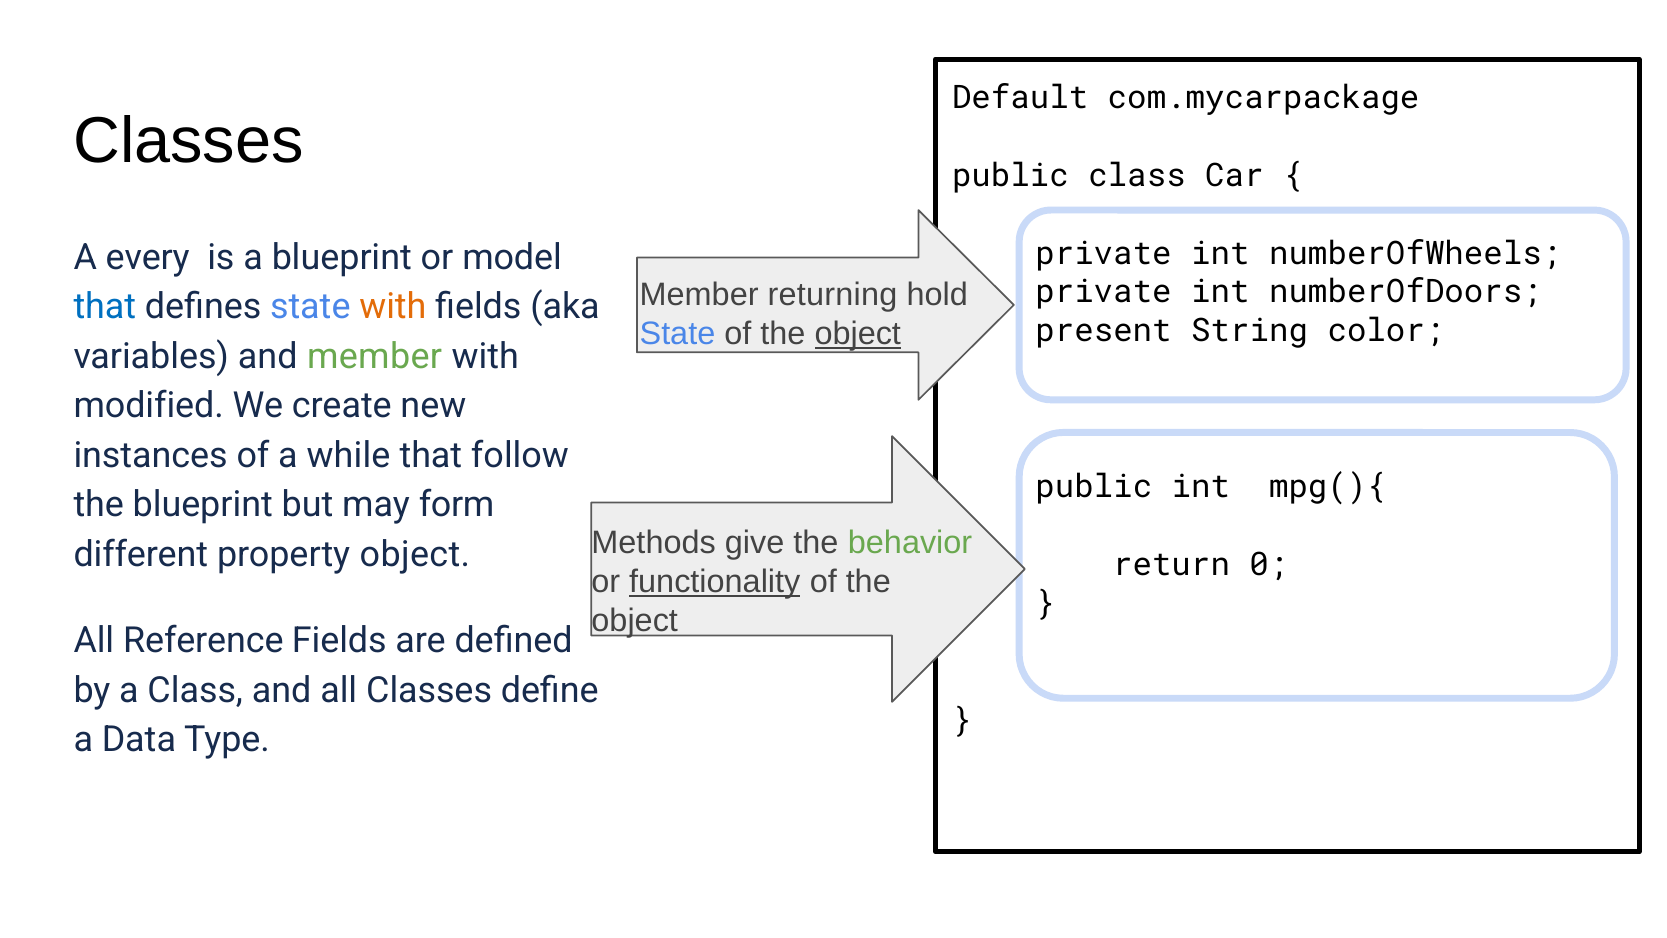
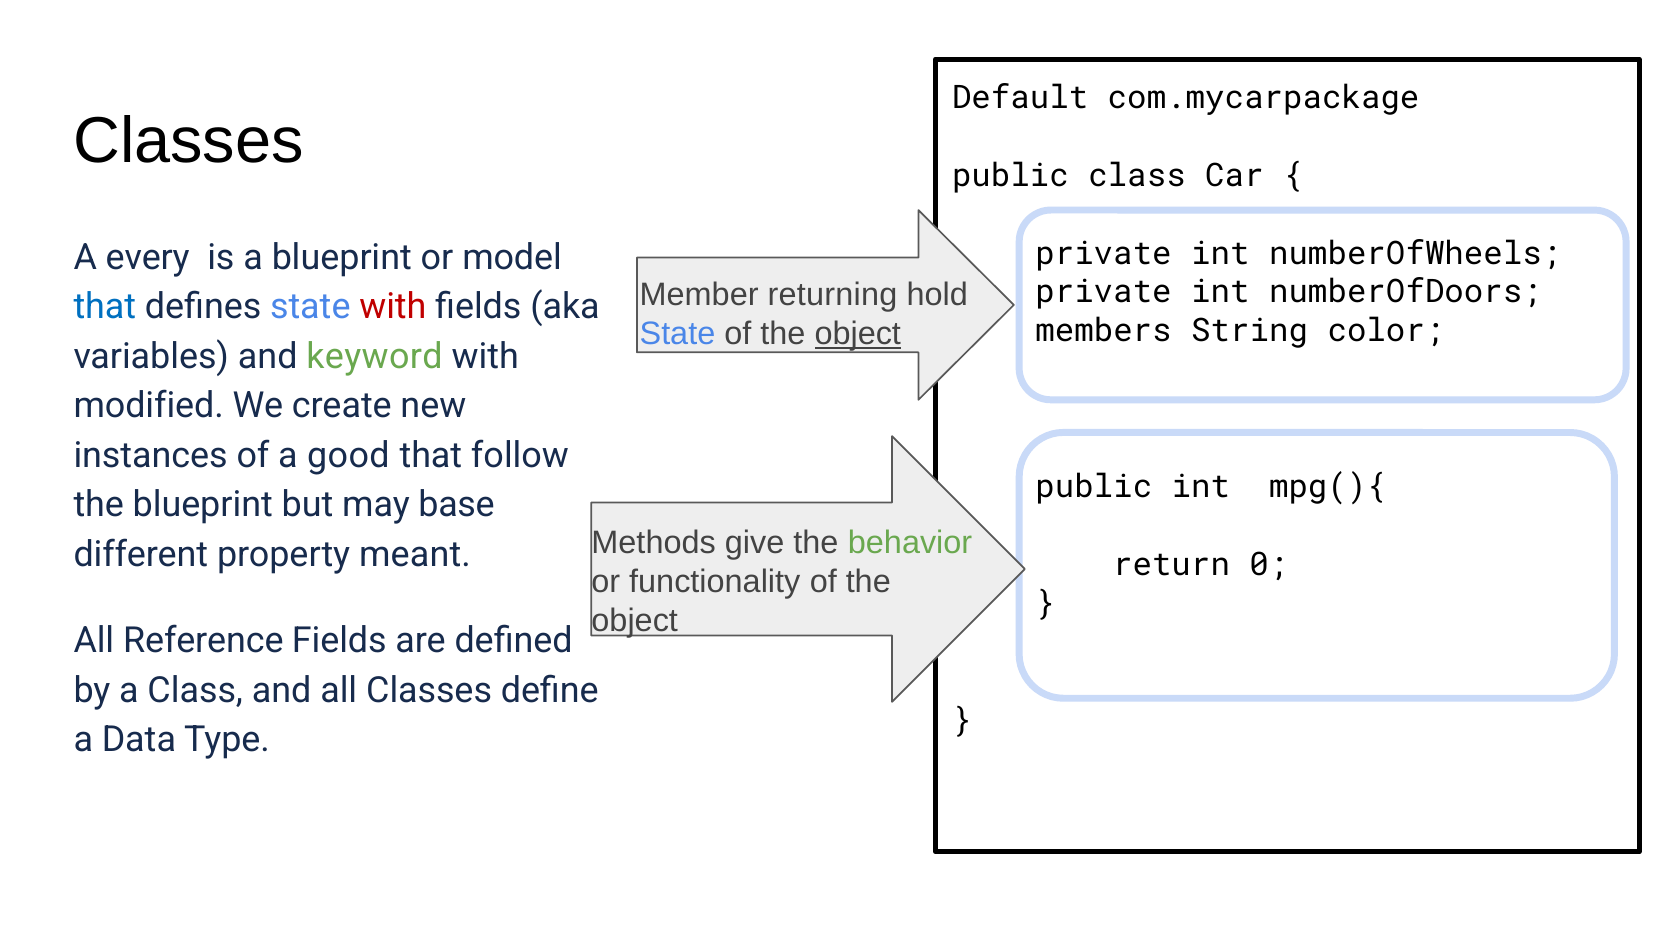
with at (393, 307) colour: orange -> red
present: present -> members
and member: member -> keyword
while: while -> good
form: form -> base
property object: object -> meant
functionality underline: present -> none
